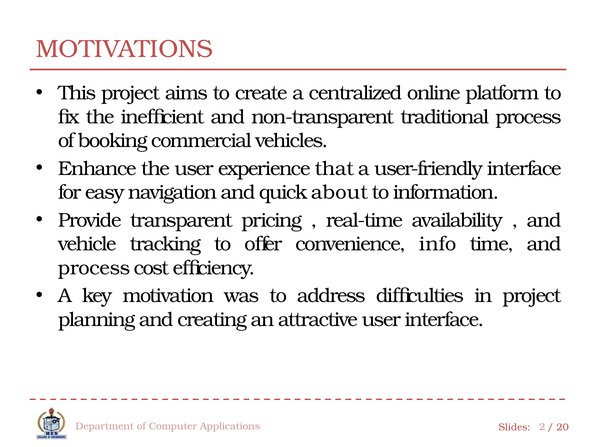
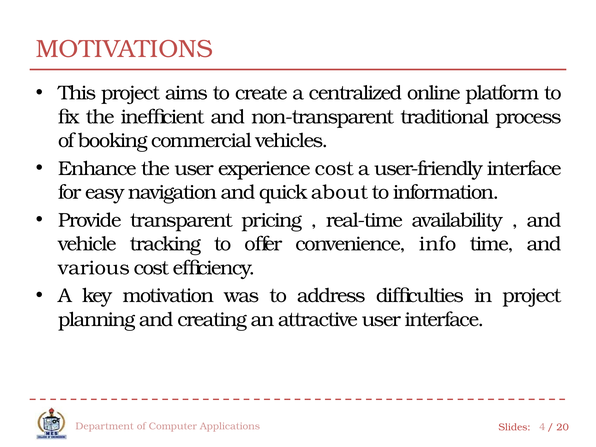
experience that: that -> cost
process at (94, 268): process -> various
2: 2 -> 4
